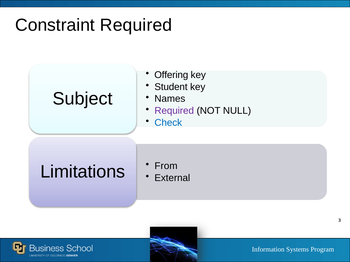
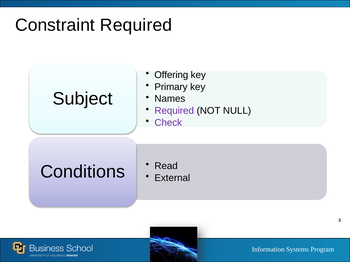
Student: Student -> Primary
Check colour: blue -> purple
From: From -> Read
Limitations: Limitations -> Conditions
